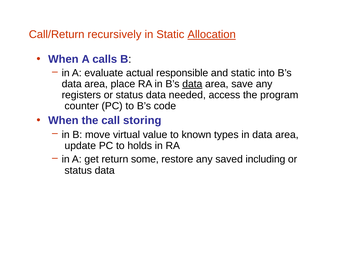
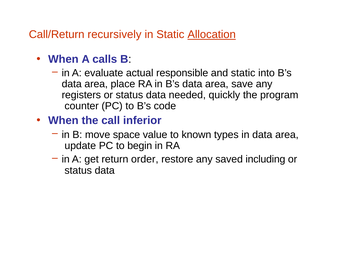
data at (192, 84) underline: present -> none
access: access -> quickly
storing: storing -> inferior
virtual: virtual -> space
holds: holds -> begin
some: some -> order
